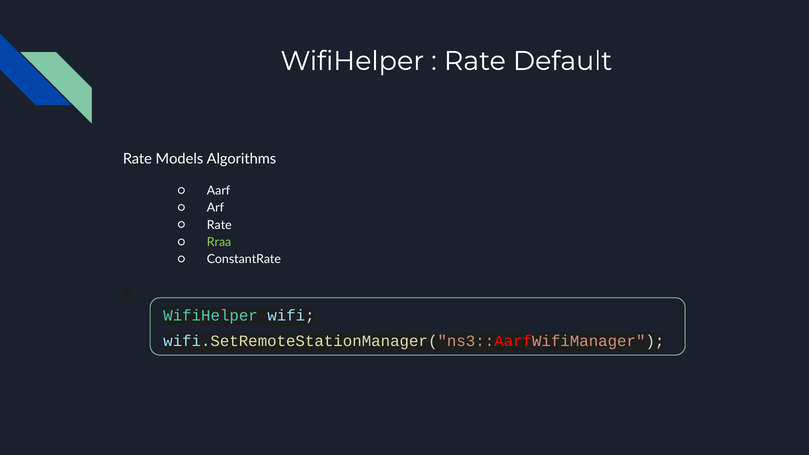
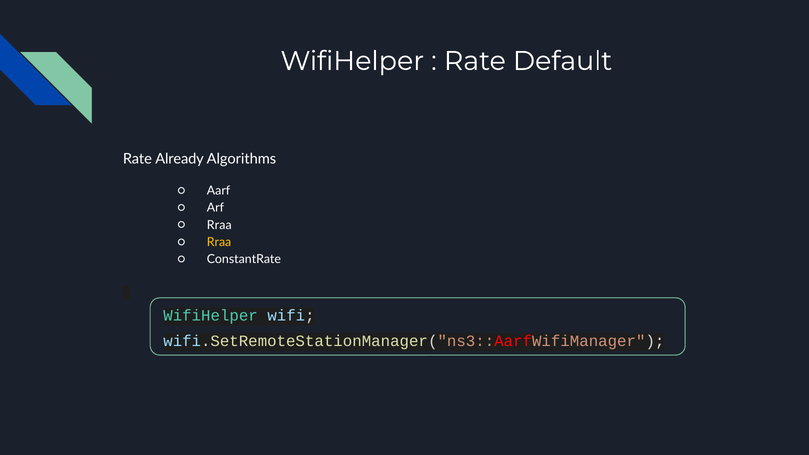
Models: Models -> Already
Rate at (219, 225): Rate -> Rraa
Rraa at (219, 242) colour: light green -> yellow
